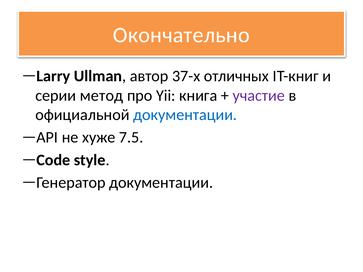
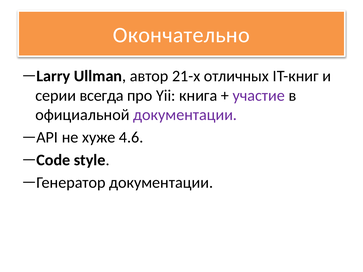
37-х: 37-х -> 21-х
метод: метод -> всегда
документации at (185, 115) colour: blue -> purple
7.5: 7.5 -> 4.6
